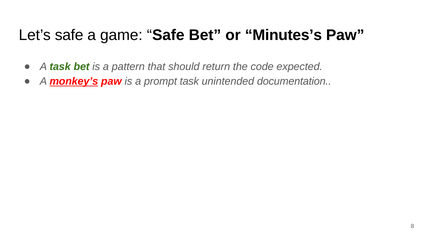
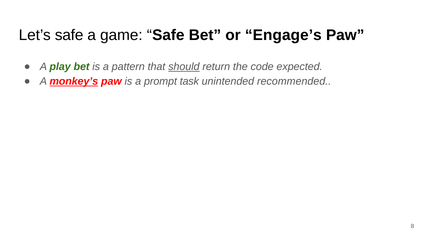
Minutes’s: Minutes’s -> Engage’s
A task: task -> play
should underline: none -> present
documentation: documentation -> recommended
